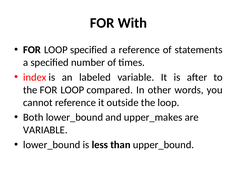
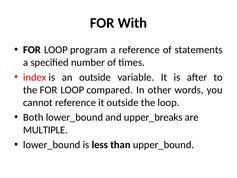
LOOP specified: specified -> program
an labeled: labeled -> outside
upper_makes: upper_makes -> upper_breaks
VARIABLE at (45, 130): VARIABLE -> MULTIPLE
